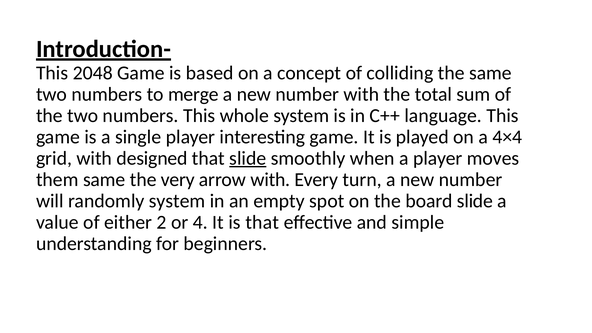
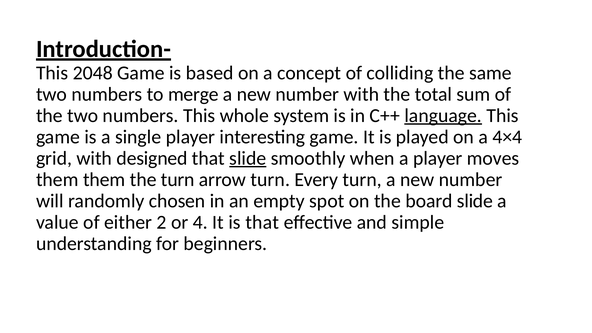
language underline: none -> present
them same: same -> them
the very: very -> turn
arrow with: with -> turn
randomly system: system -> chosen
